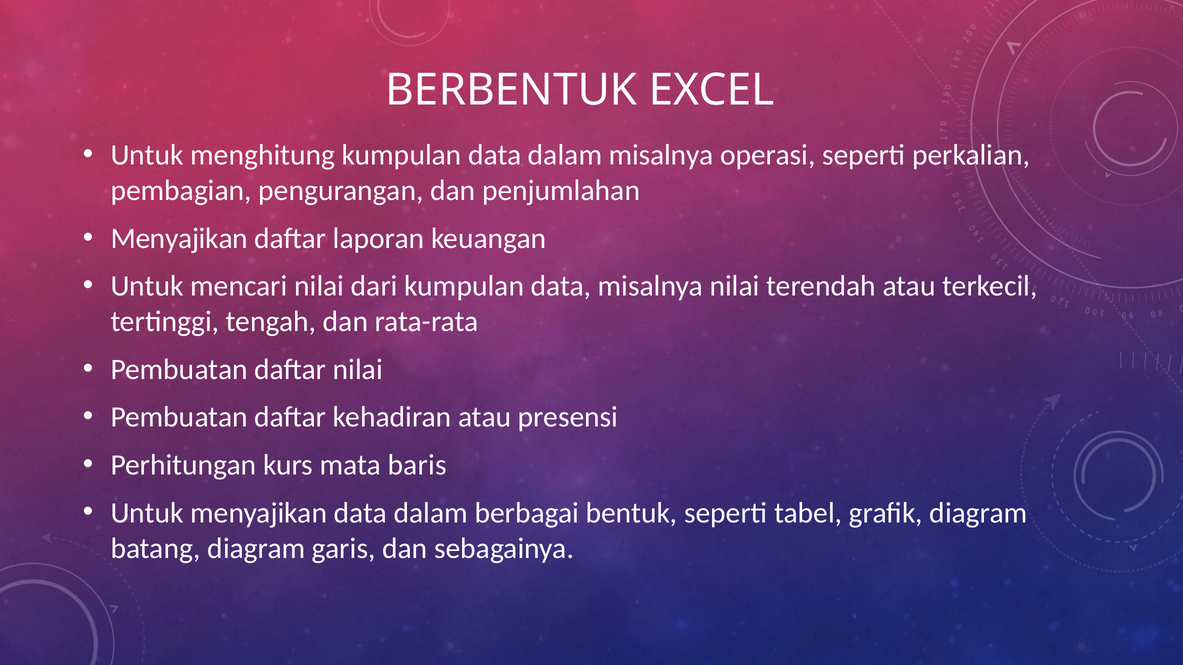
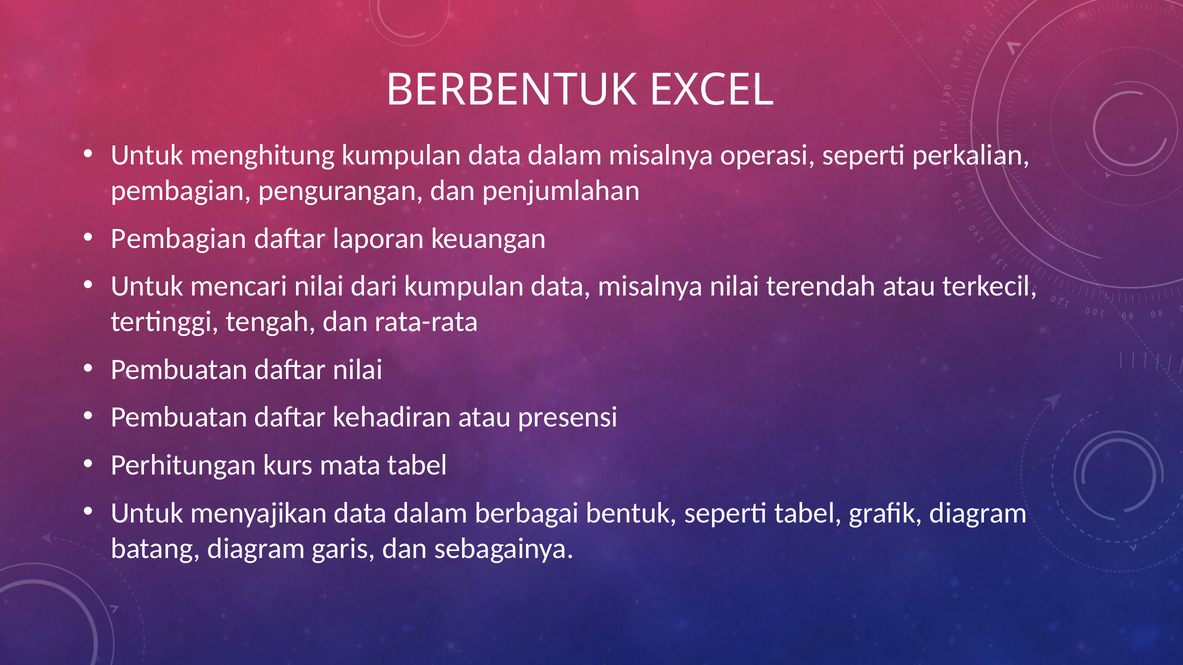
Menyajikan at (179, 239): Menyajikan -> Pembagian
mata baris: baris -> tabel
